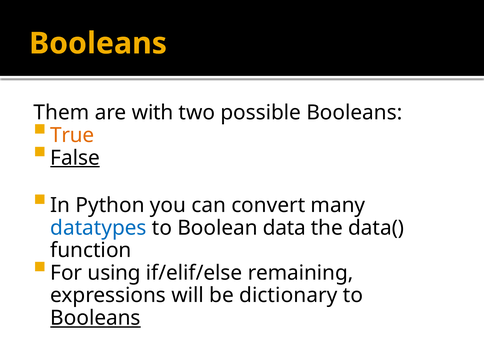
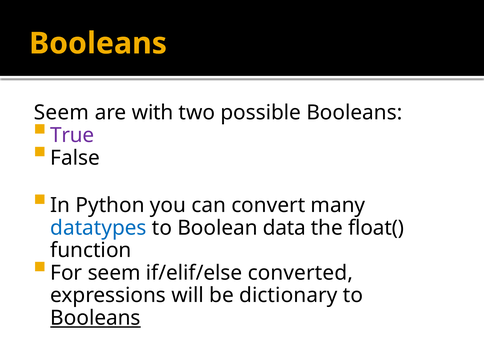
Them at (61, 113): Them -> Seem
True colour: orange -> purple
False underline: present -> none
data(: data( -> float(
For using: using -> seem
remaining: remaining -> converted
